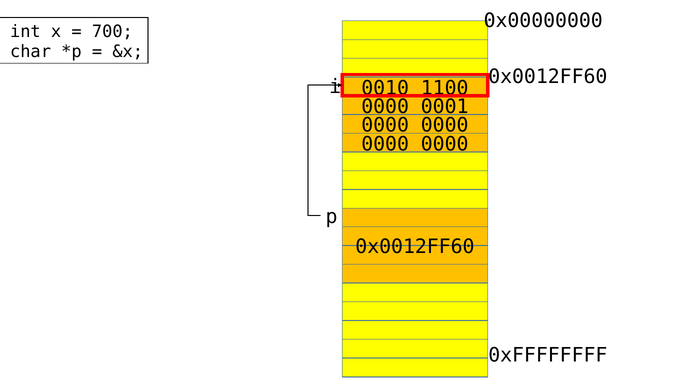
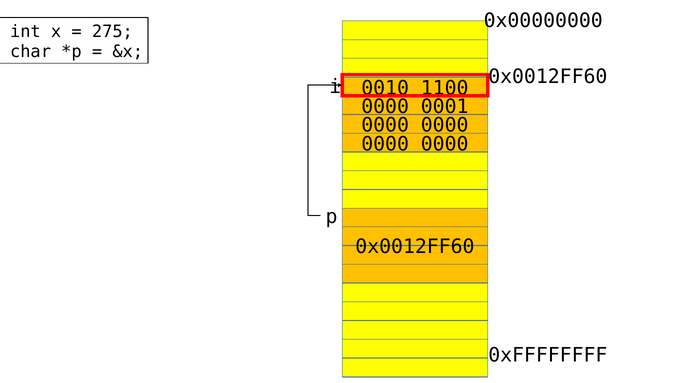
700: 700 -> 275
